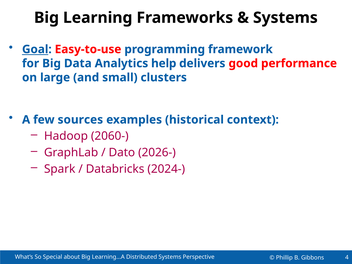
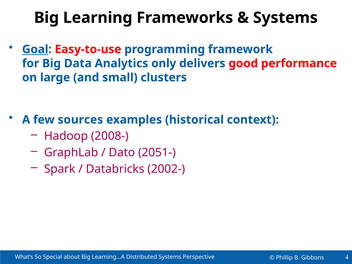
help: help -> only
2060-: 2060- -> 2008-
2026-: 2026- -> 2051-
2024-: 2024- -> 2002-
